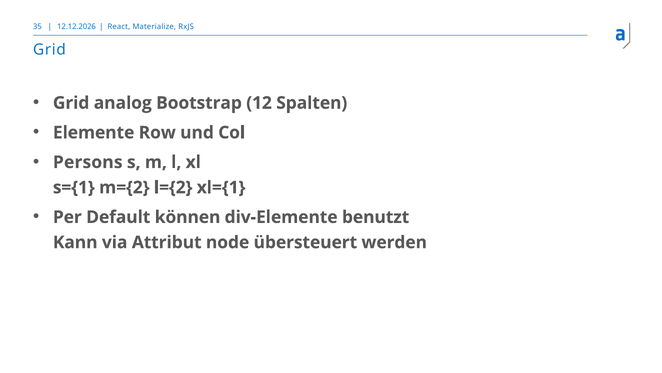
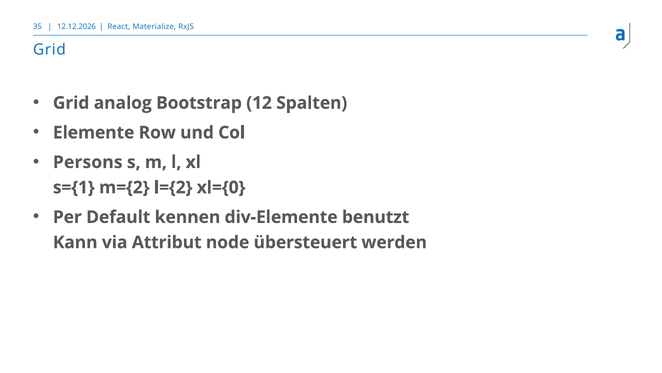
xl={1: xl={1 -> xl={0
können: können -> kennen
